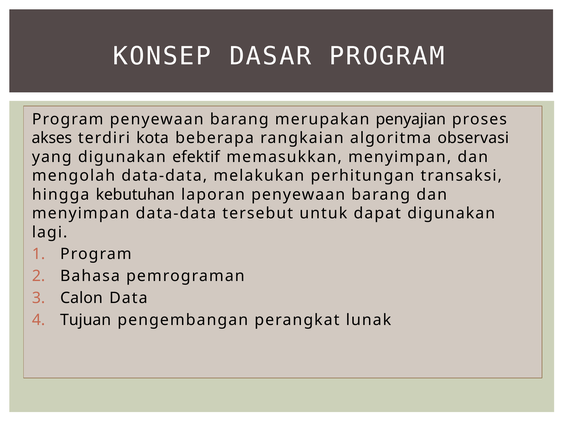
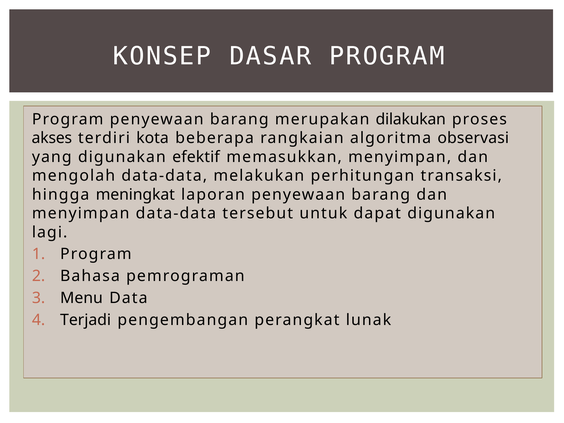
penyajian: penyajian -> dilakukan
kebutuhan: kebutuhan -> meningkat
Calon: Calon -> Menu
Tujuan: Tujuan -> Terjadi
